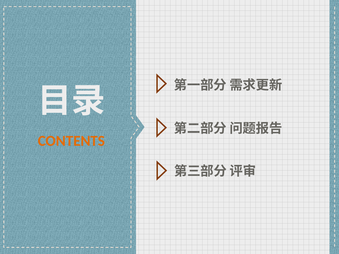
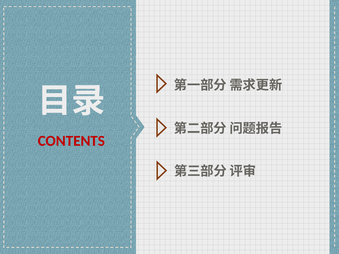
CONTENTS colour: orange -> red
